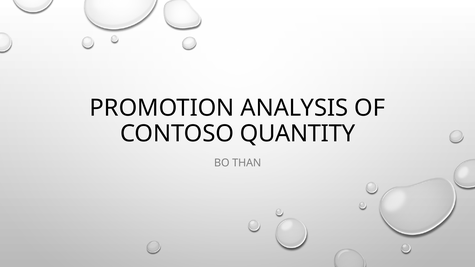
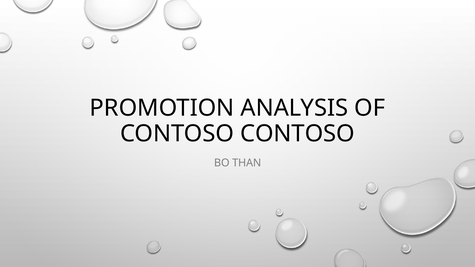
CONTOSO QUANTITY: QUANTITY -> CONTOSO
